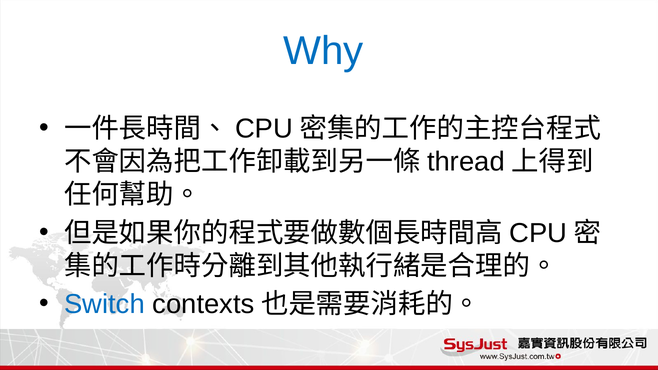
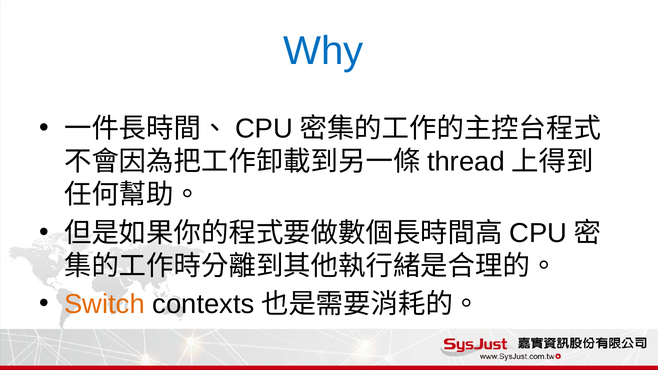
Switch colour: blue -> orange
